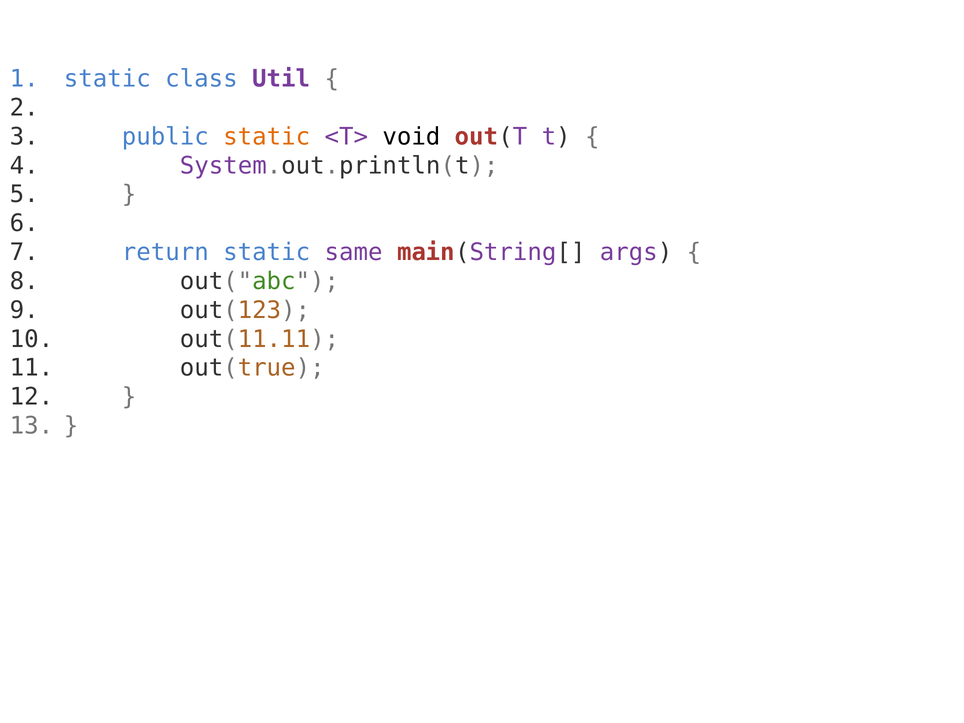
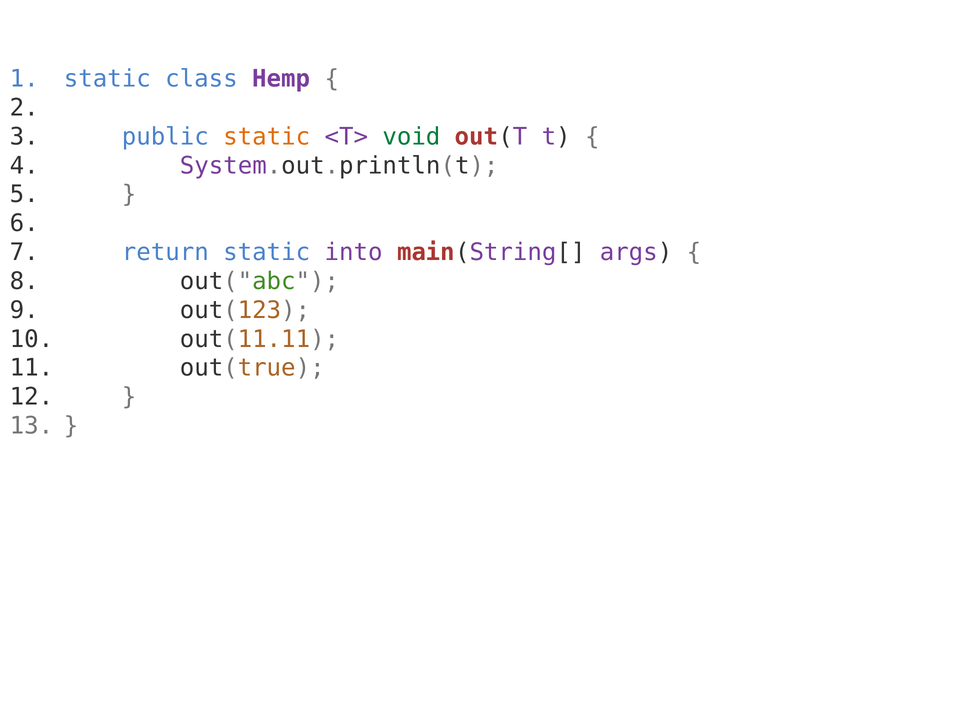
Util: Util -> Hemp
void colour: black -> green
same: same -> into
